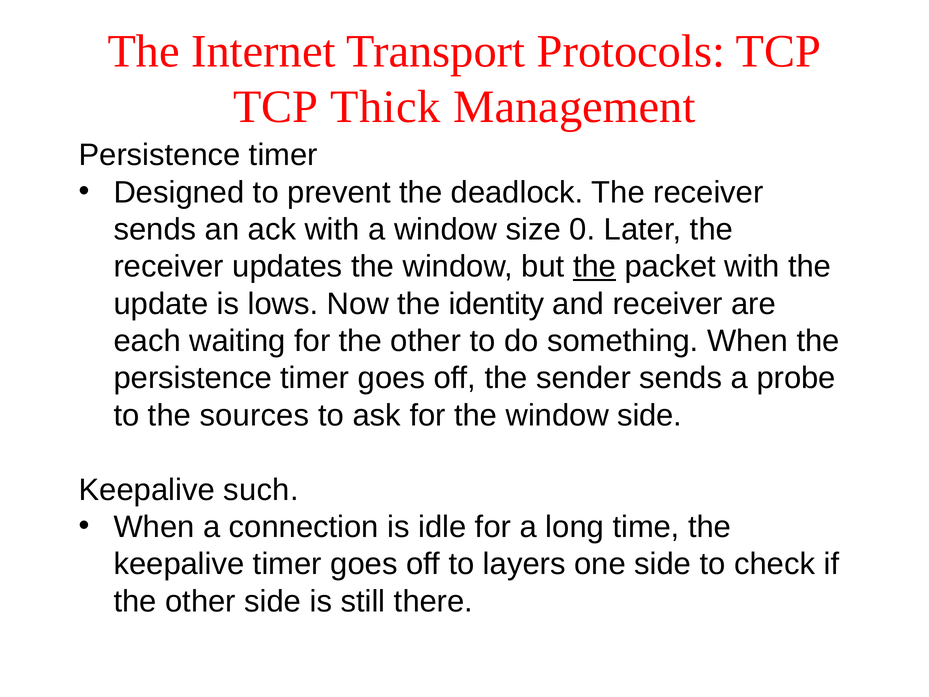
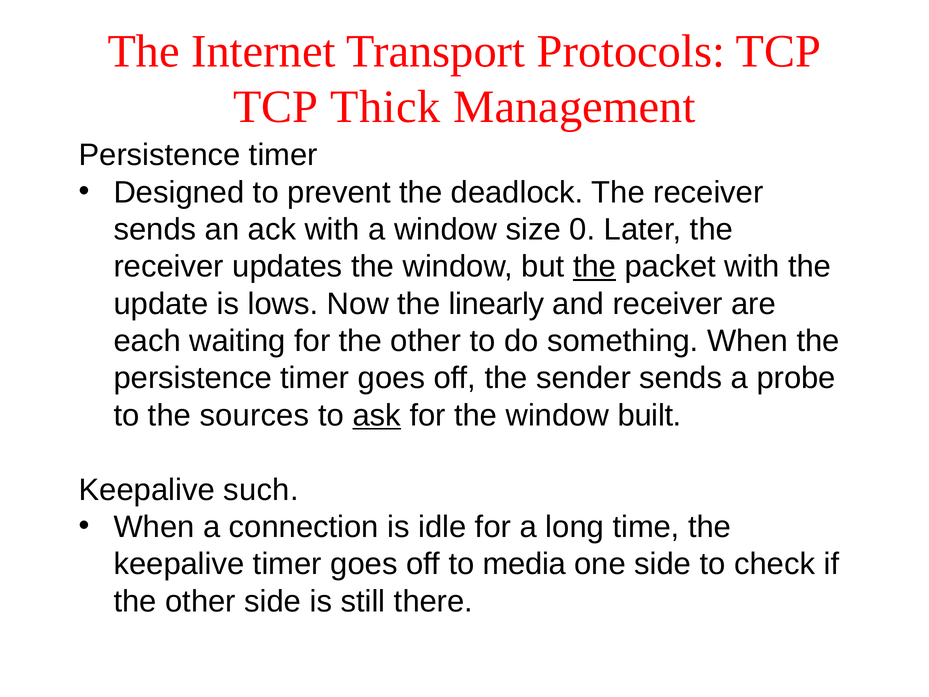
identity: identity -> linearly
ask underline: none -> present
window side: side -> built
layers: layers -> media
